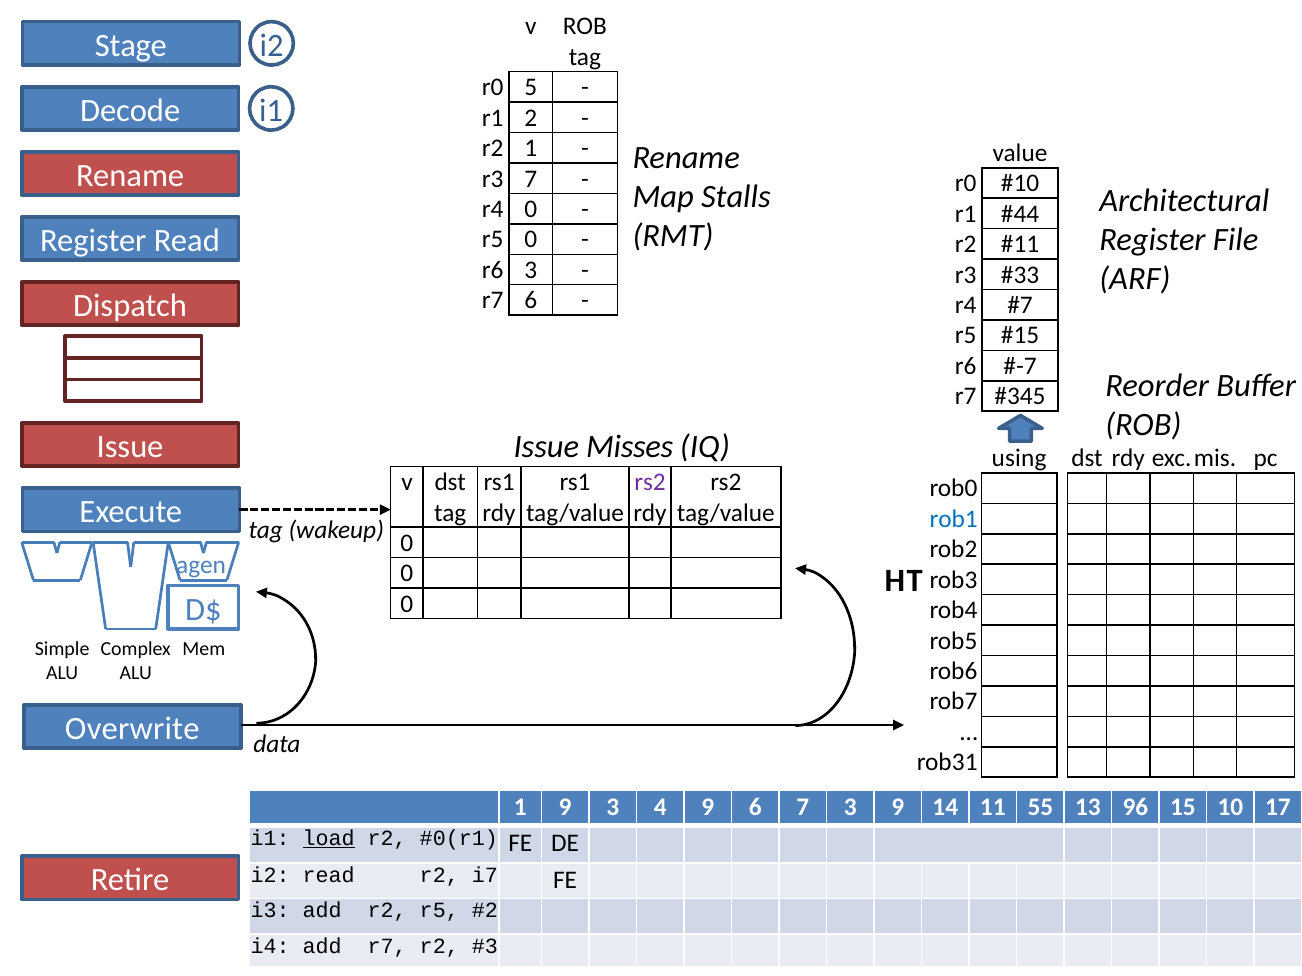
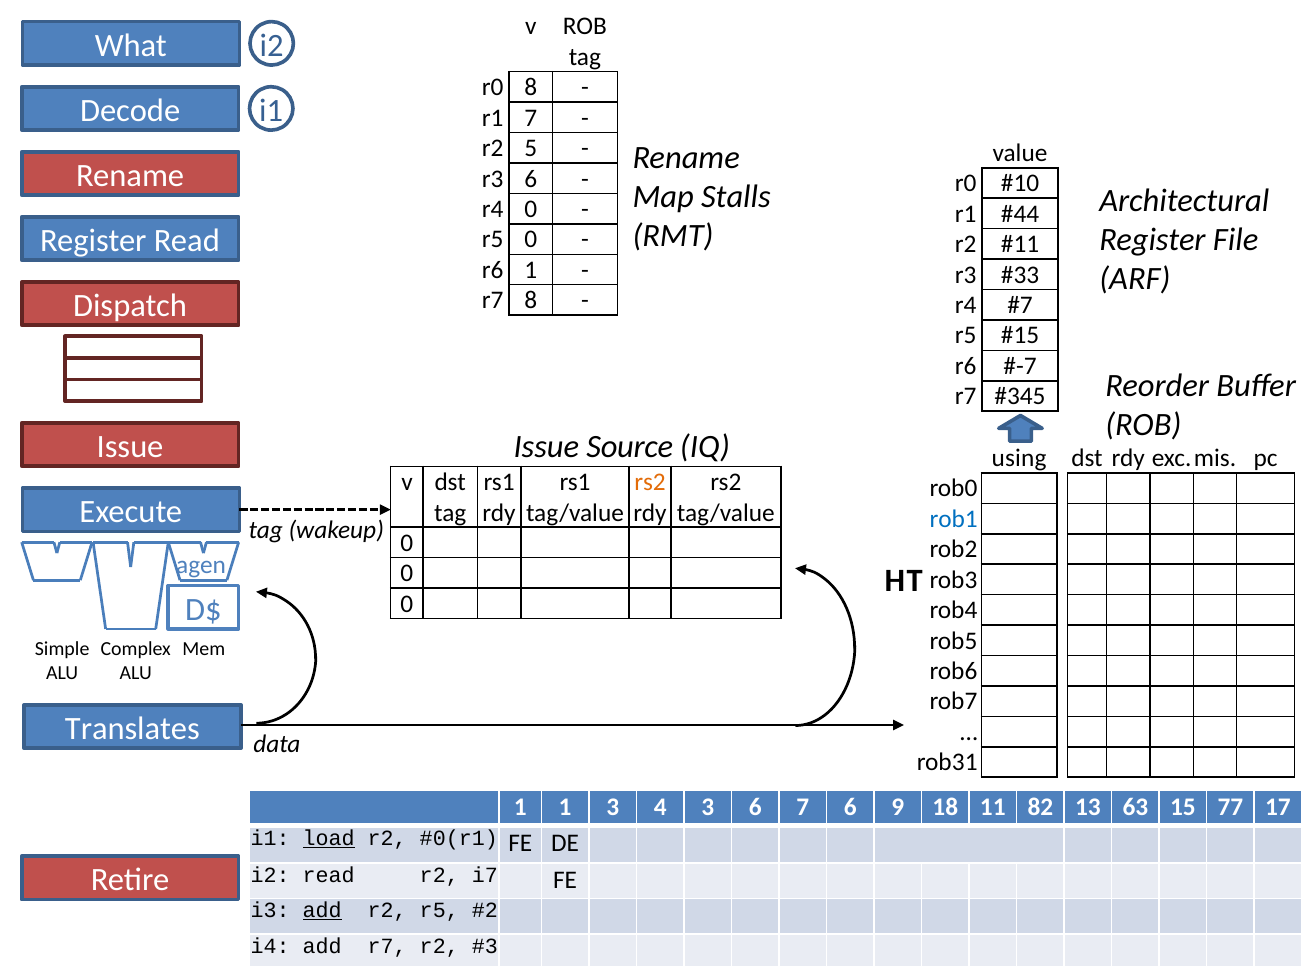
Stage: Stage -> What
r0 5: 5 -> 8
r1 2: 2 -> 7
r2 1: 1 -> 5
r3 7: 7 -> 6
r6 3: 3 -> 1
r7 6: 6 -> 8
Misses: Misses -> Source
rs2 at (650, 482) colour: purple -> orange
Overwrite: Overwrite -> Translates
1 9: 9 -> 1
4 9: 9 -> 3
7 3: 3 -> 6
14: 14 -> 18
55: 55 -> 82
96: 96 -> 63
10: 10 -> 77
add at (322, 911) underline: none -> present
